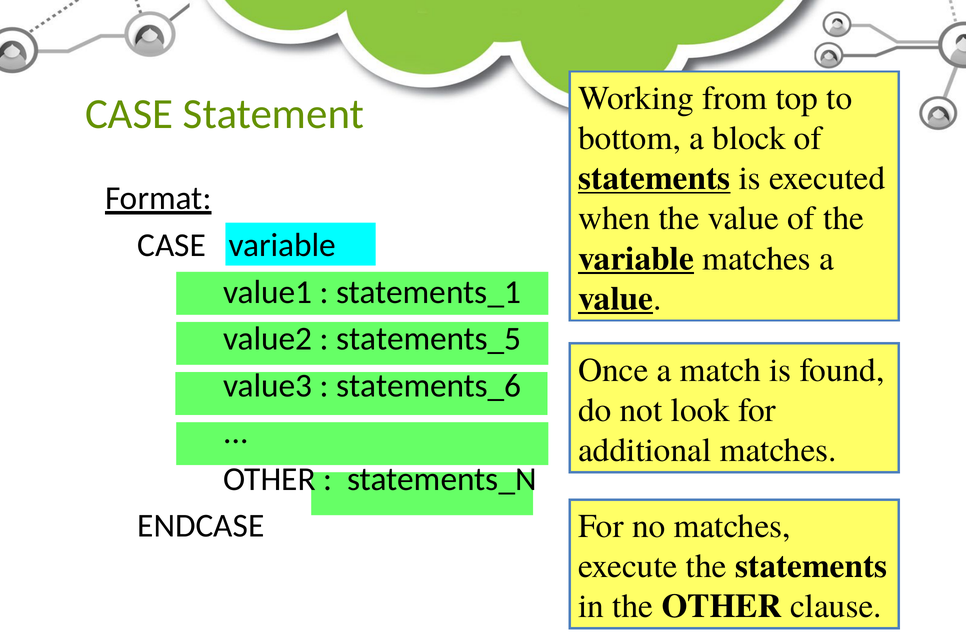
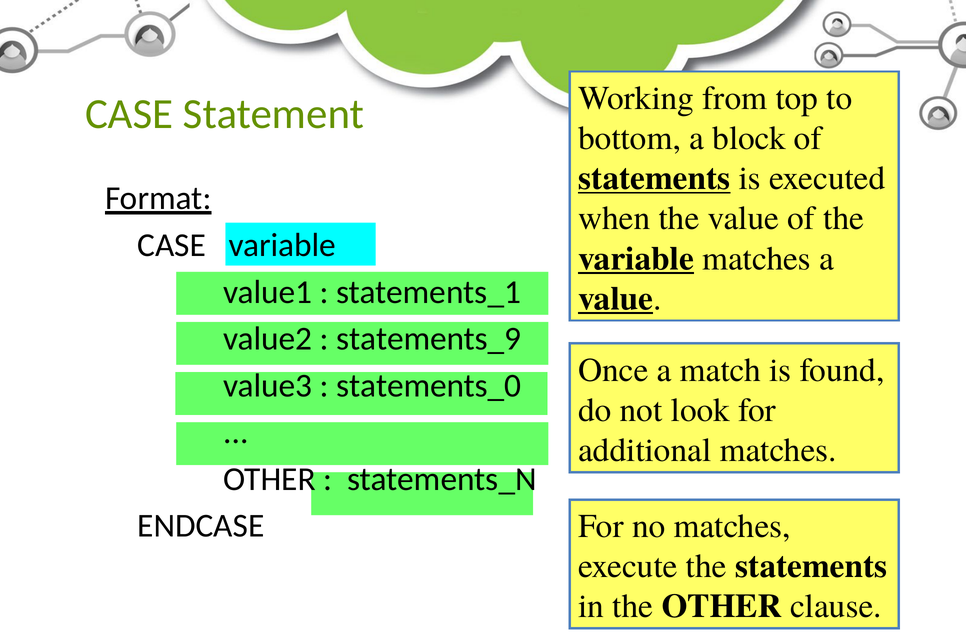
statements_5: statements_5 -> statements_9
statements_6: statements_6 -> statements_0
